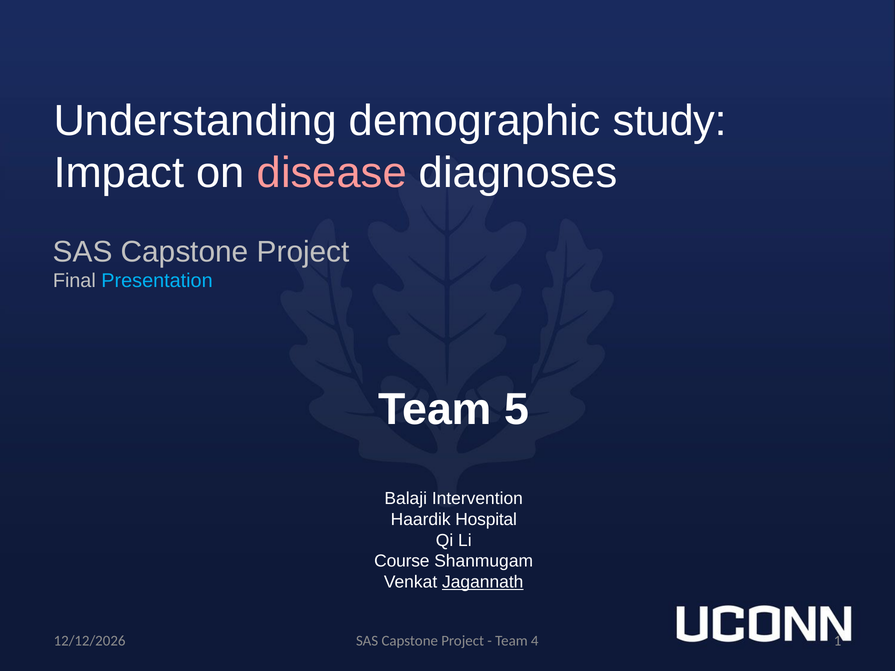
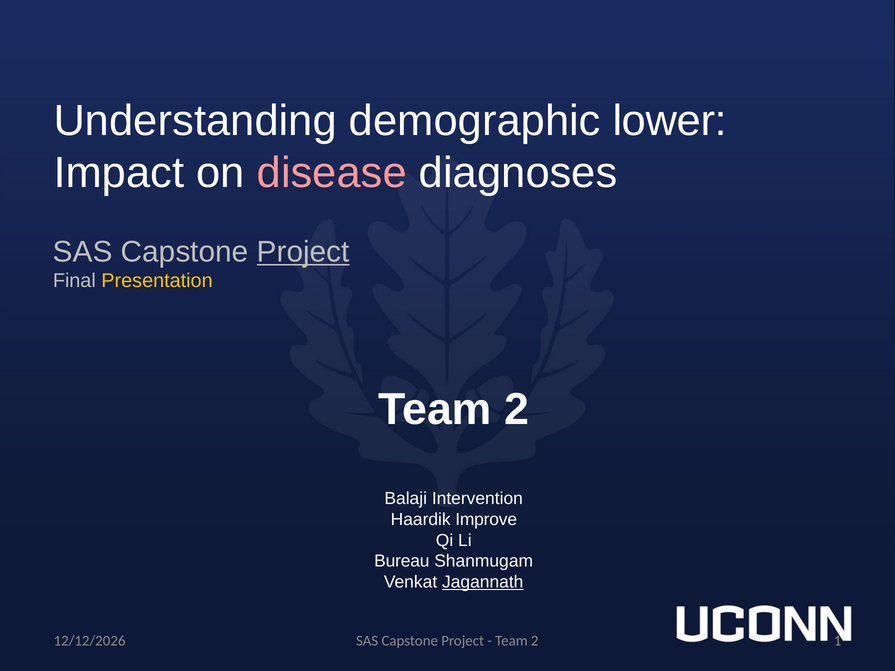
study: study -> lower
Project at (303, 252) underline: none -> present
Presentation colour: light blue -> yellow
5 at (517, 410): 5 -> 2
Hospital: Hospital -> Improve
Course: Course -> Bureau
4 at (535, 641): 4 -> 2
